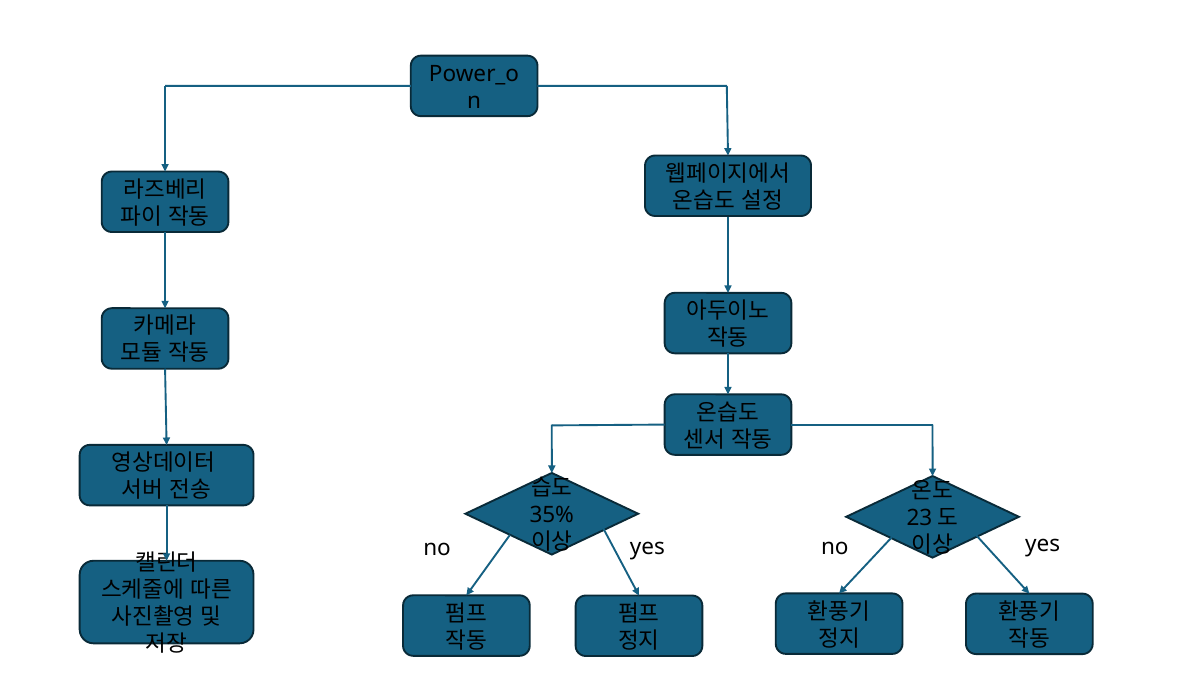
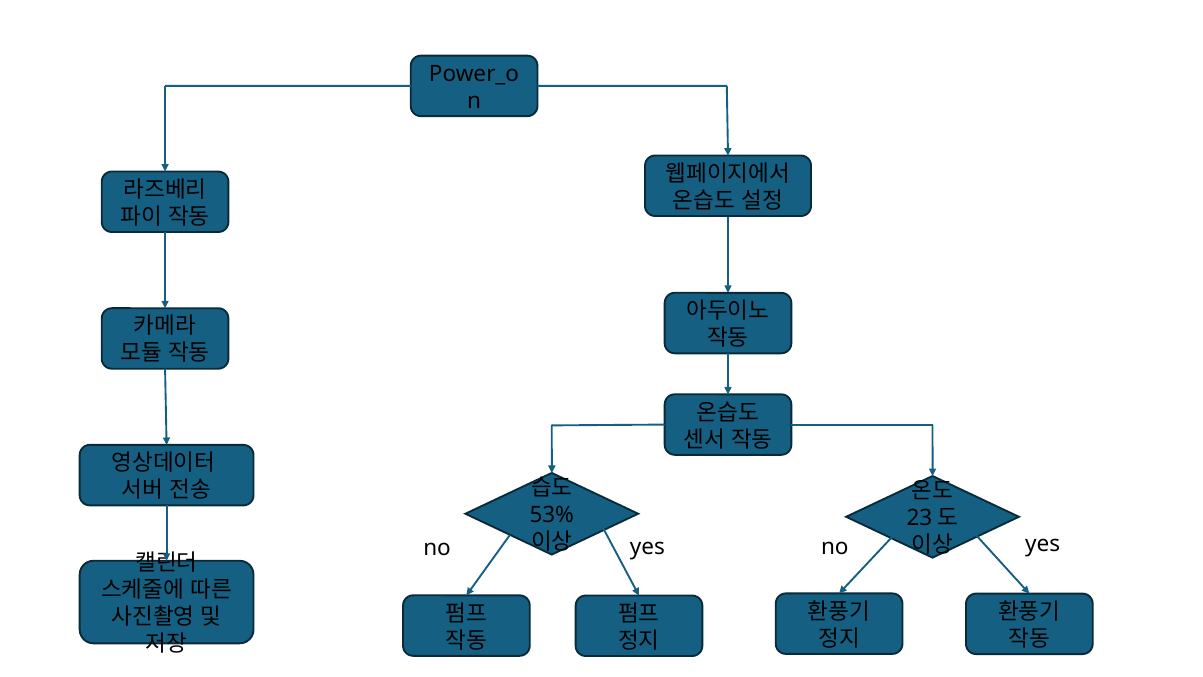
35%: 35% -> 53%
